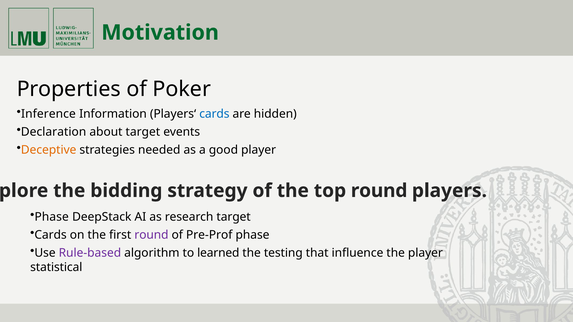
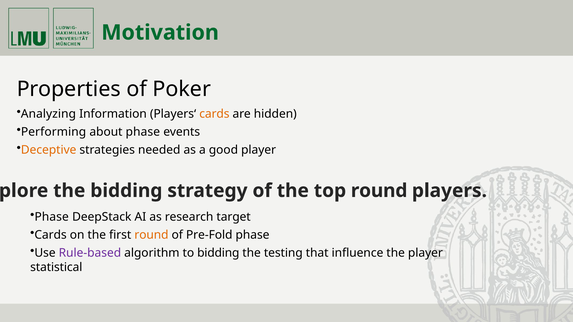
Inference: Inference -> Analyzing
cards at (214, 114) colour: blue -> orange
Declaration: Declaration -> Performing
about target: target -> phase
round at (151, 235) colour: purple -> orange
Pre-Prof: Pre-Prof -> Pre-Fold
to learned: learned -> bidding
